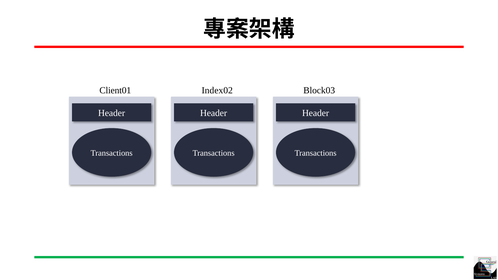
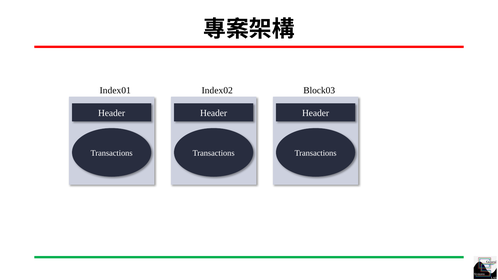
Client01: Client01 -> Index01
